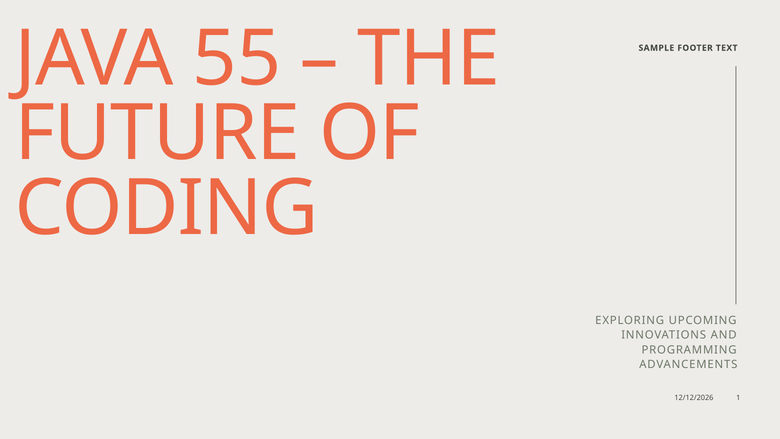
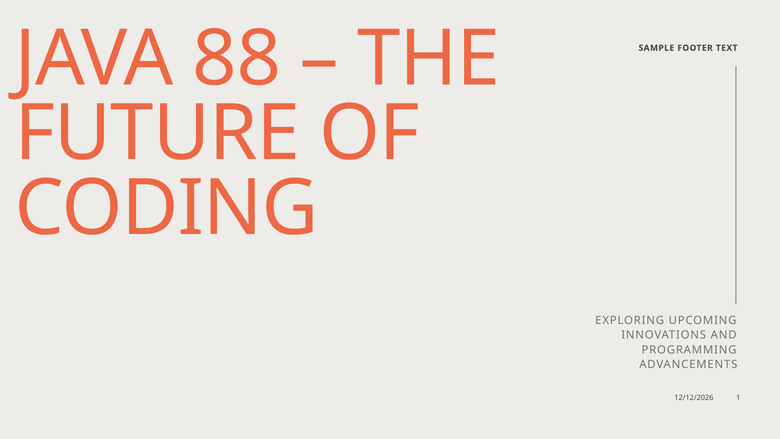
55: 55 -> 88
